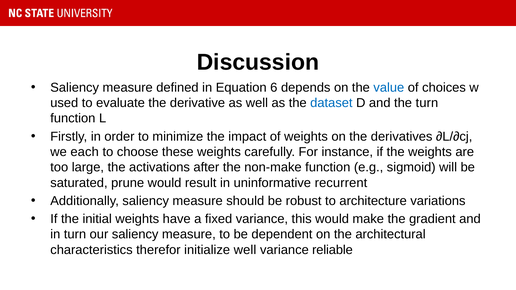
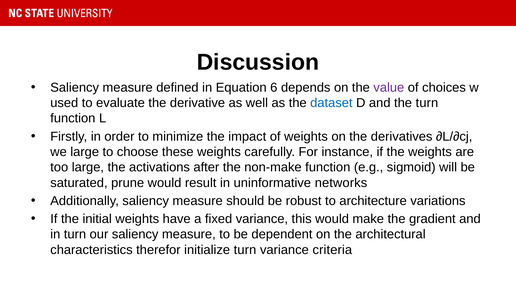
value colour: blue -> purple
we each: each -> large
recurrent: recurrent -> networks
initialize well: well -> turn
reliable: reliable -> criteria
